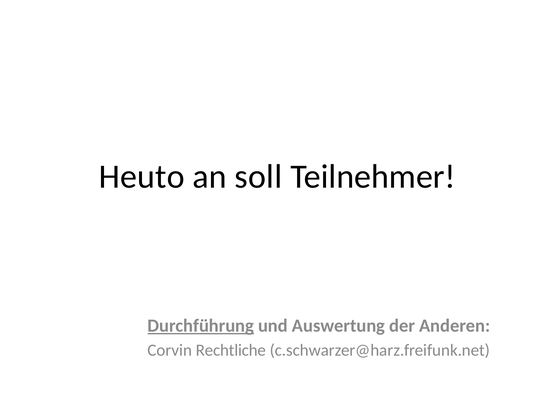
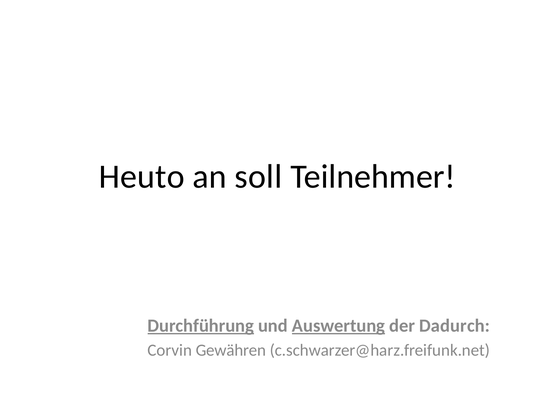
Auswertung underline: none -> present
Anderen: Anderen -> Dadurch
Rechtliche: Rechtliche -> Gewähren
